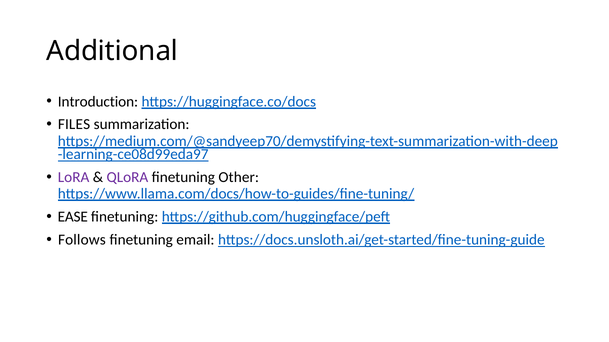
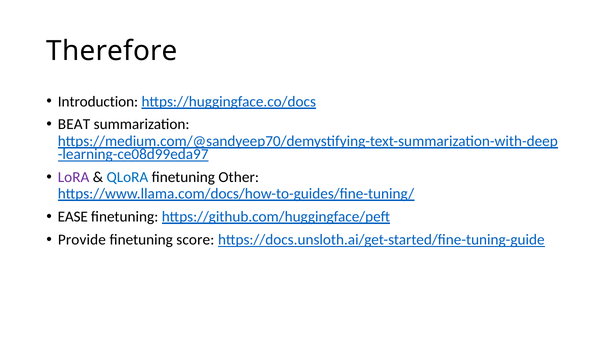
Additional: Additional -> Therefore
FILES: FILES -> BEAT
QLoRA colour: purple -> blue
Follows: Follows -> Provide
email: email -> score
